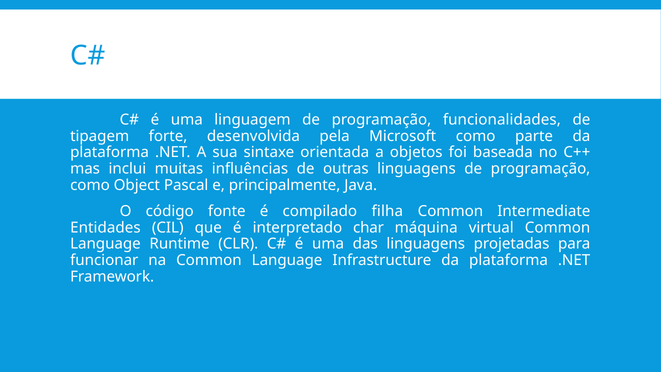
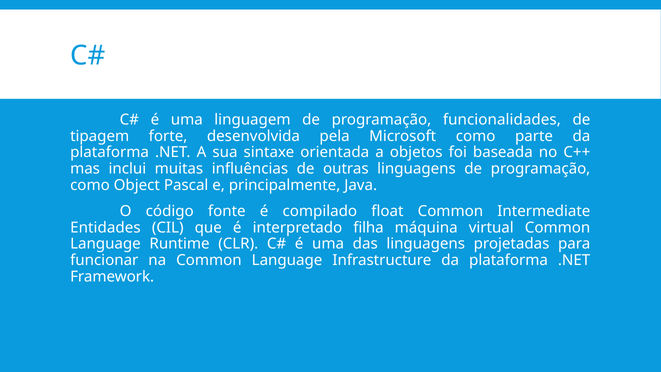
filha: filha -> float
char: char -> filha
